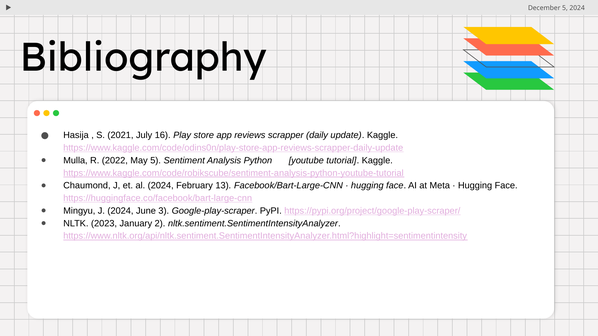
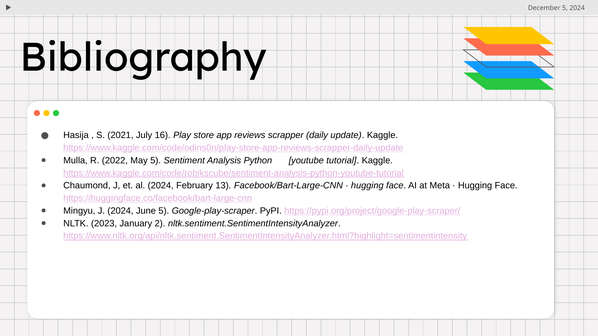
June 3: 3 -> 5
